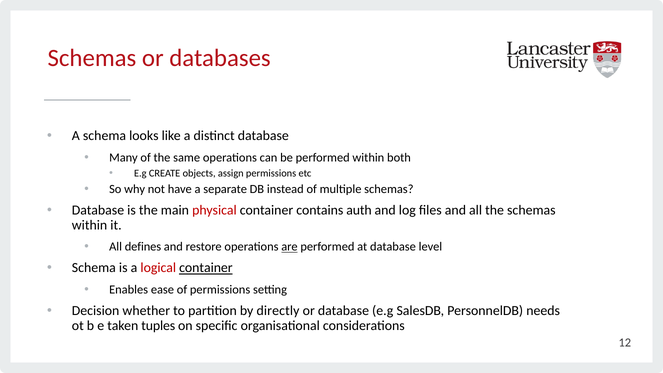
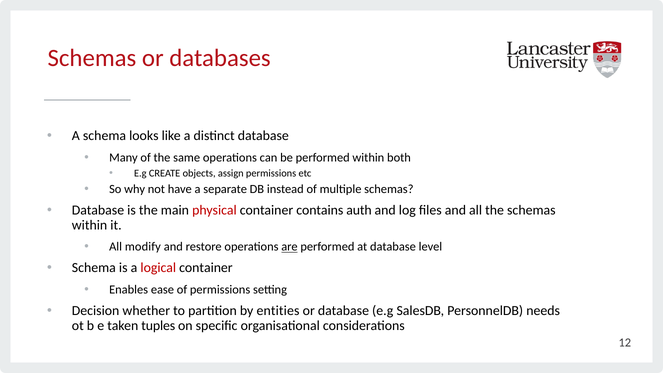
defines: defines -> modify
container at (206, 268) underline: present -> none
directly: directly -> entities
